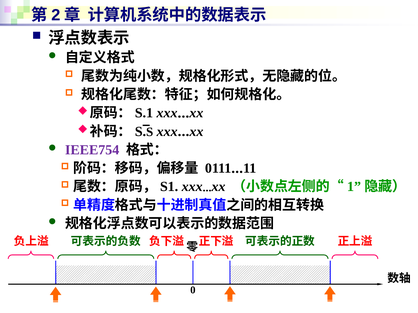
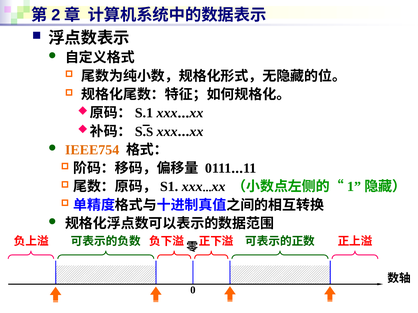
IEEE754 colour: purple -> orange
